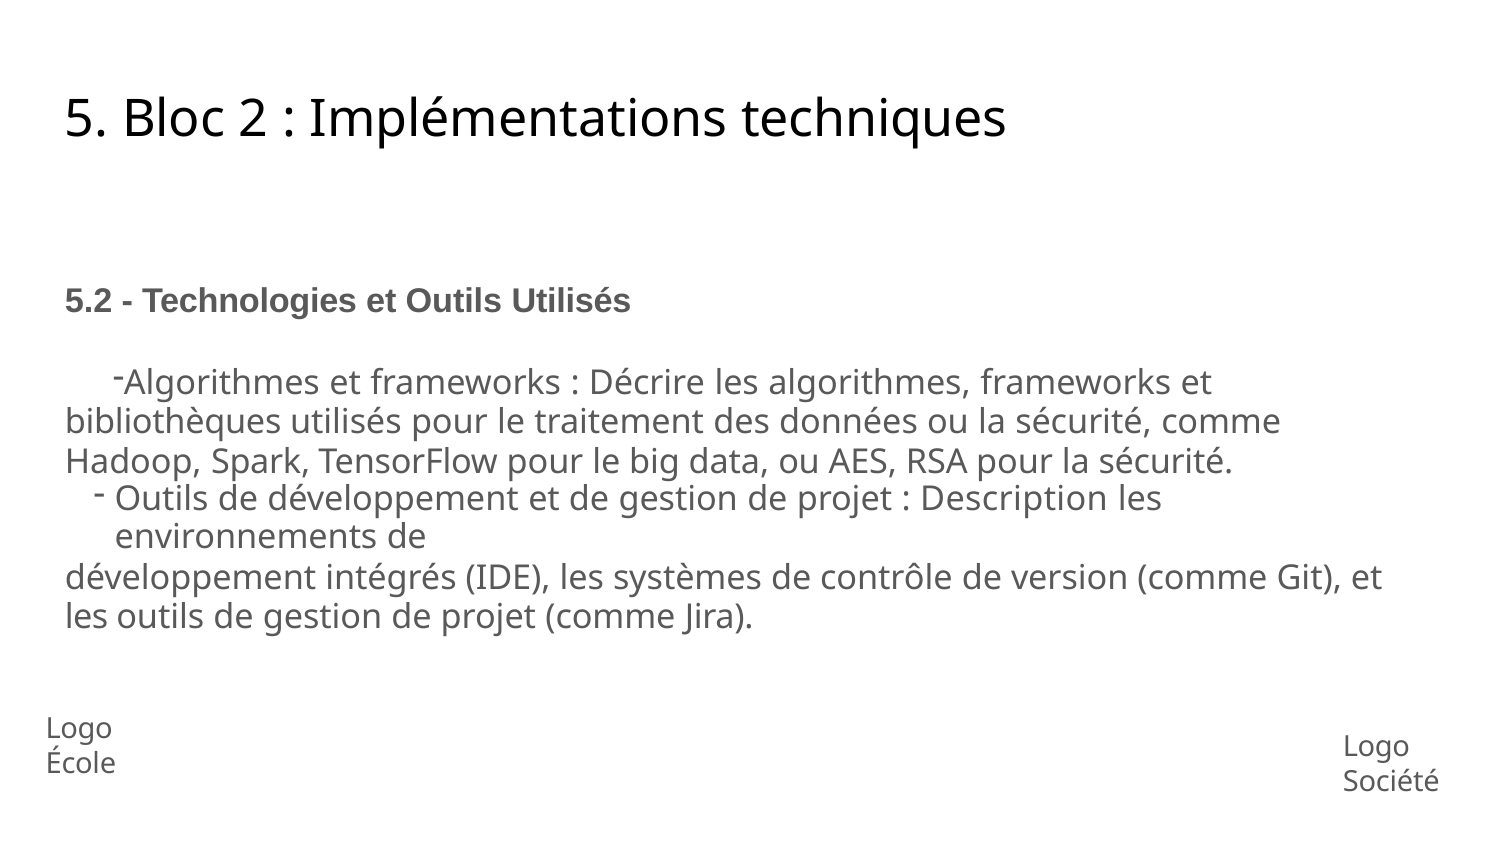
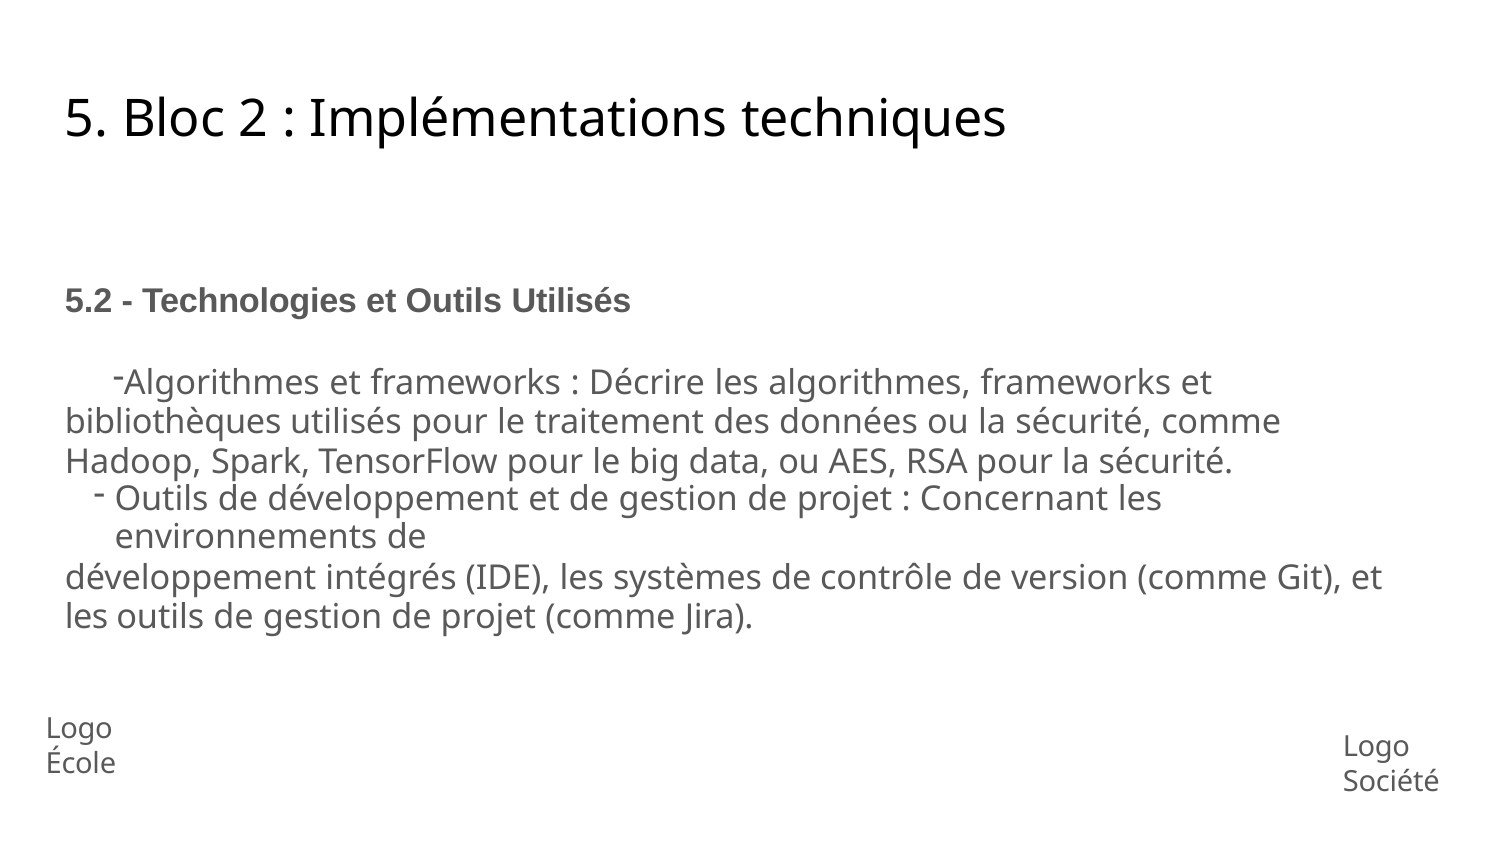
Description: Description -> Concernant
